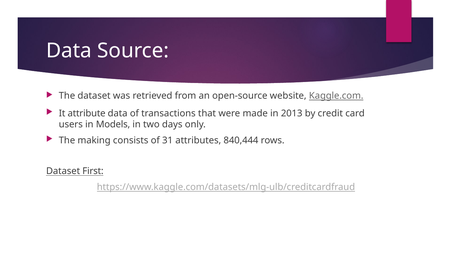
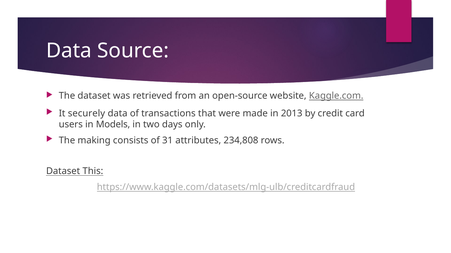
attribute: attribute -> securely
840,444: 840,444 -> 234,808
First: First -> This
